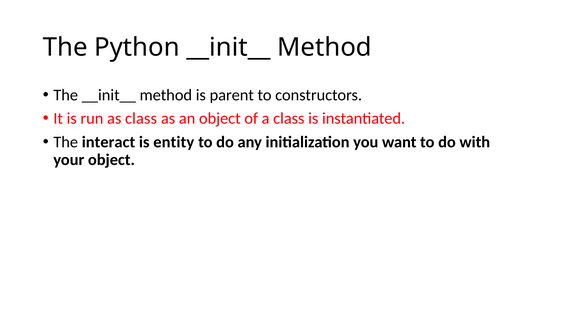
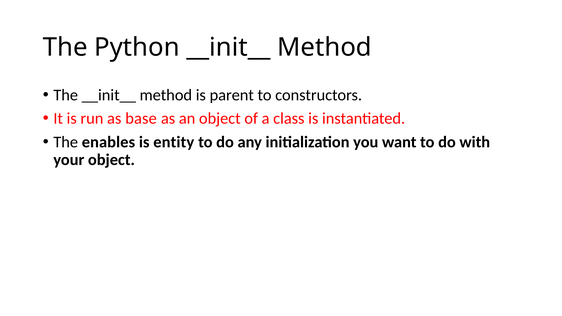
as class: class -> base
interact: interact -> enables
